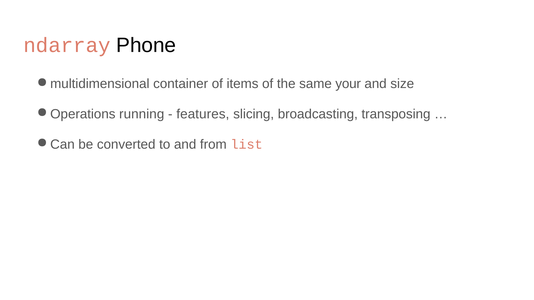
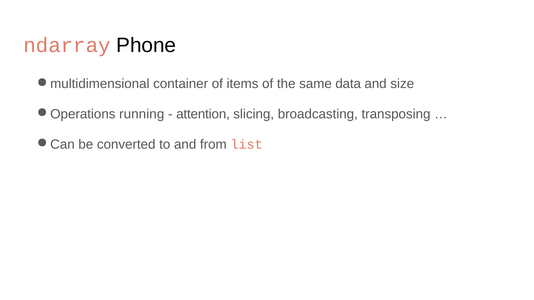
your: your -> data
features: features -> attention
